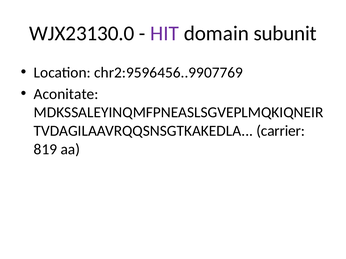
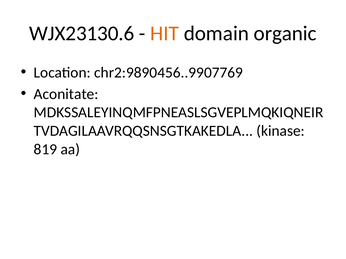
WJX23130.0: WJX23130.0 -> WJX23130.6
HIT colour: purple -> orange
subunit: subunit -> organic
chr2:9596456..9907769: chr2:9596456..9907769 -> chr2:9890456..9907769
carrier: carrier -> kinase
